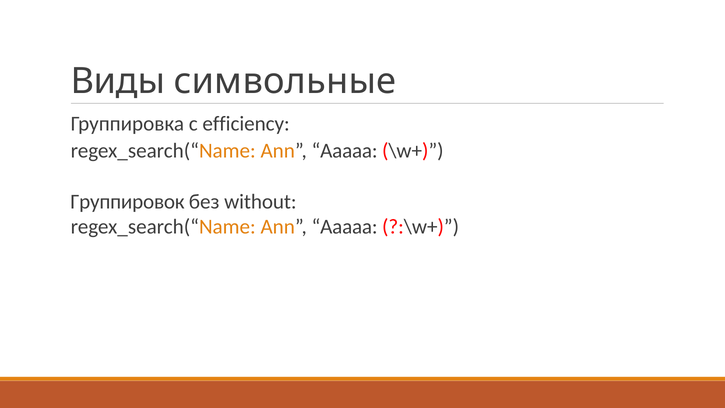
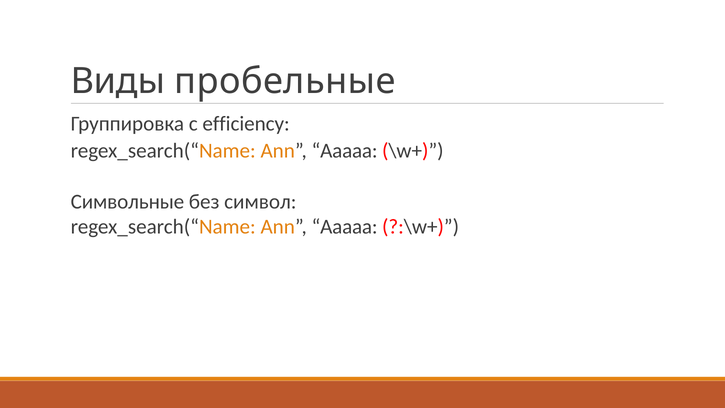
символьные: символьные -> пробельные
Группировок: Группировок -> Символьные
without: without -> символ
